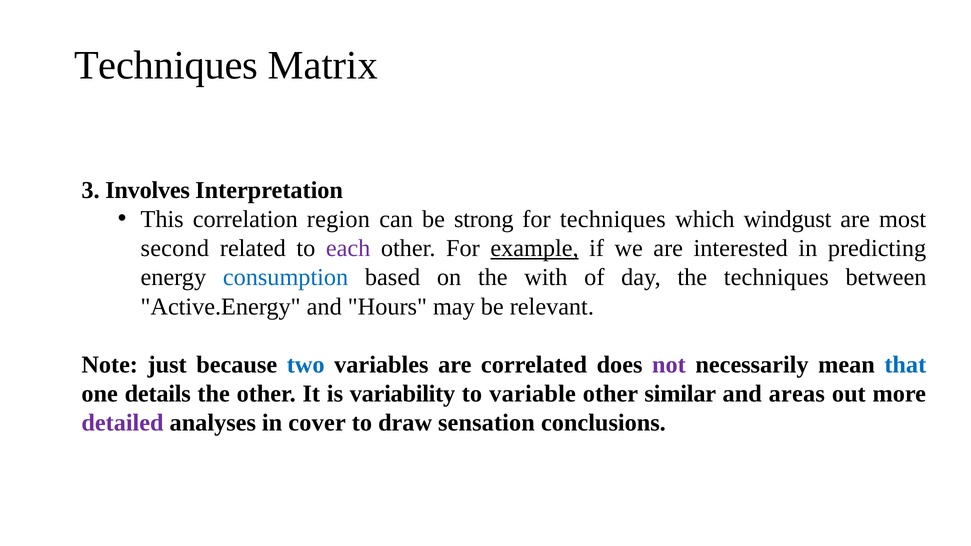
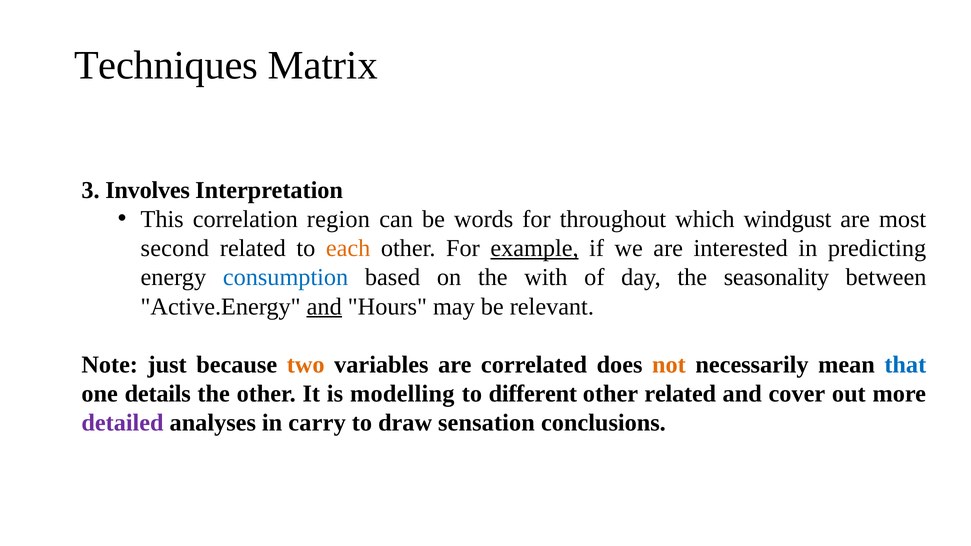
strong: strong -> words
for techniques: techniques -> throughout
each colour: purple -> orange
the techniques: techniques -> seasonality
and at (324, 307) underline: none -> present
two colour: blue -> orange
not colour: purple -> orange
variability: variability -> modelling
variable: variable -> different
other similar: similar -> related
areas: areas -> cover
cover: cover -> carry
